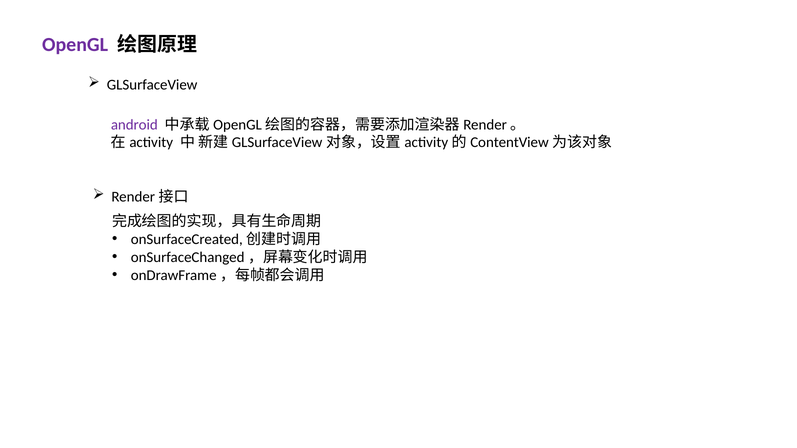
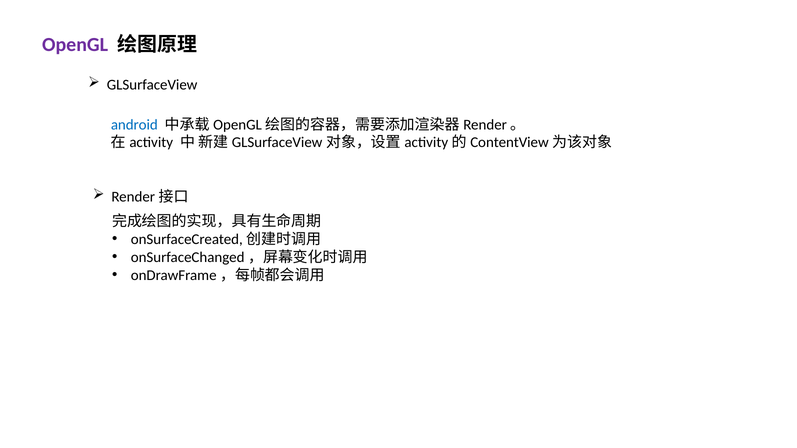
android colour: purple -> blue
